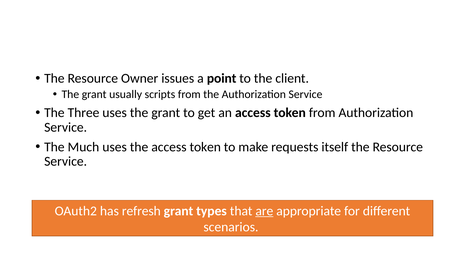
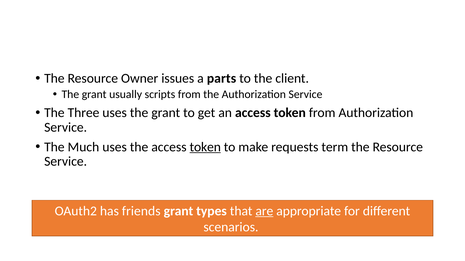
point: point -> parts
token at (205, 147) underline: none -> present
itself: itself -> term
refresh: refresh -> friends
